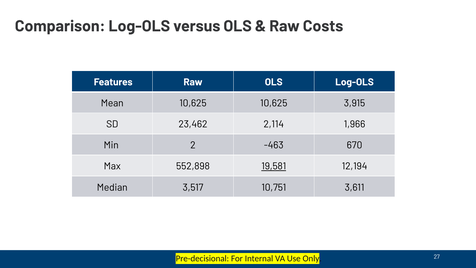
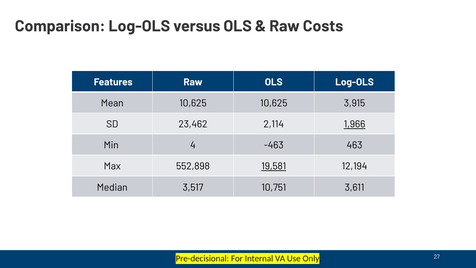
1,966 underline: none -> present
2: 2 -> 4
670: 670 -> 463
